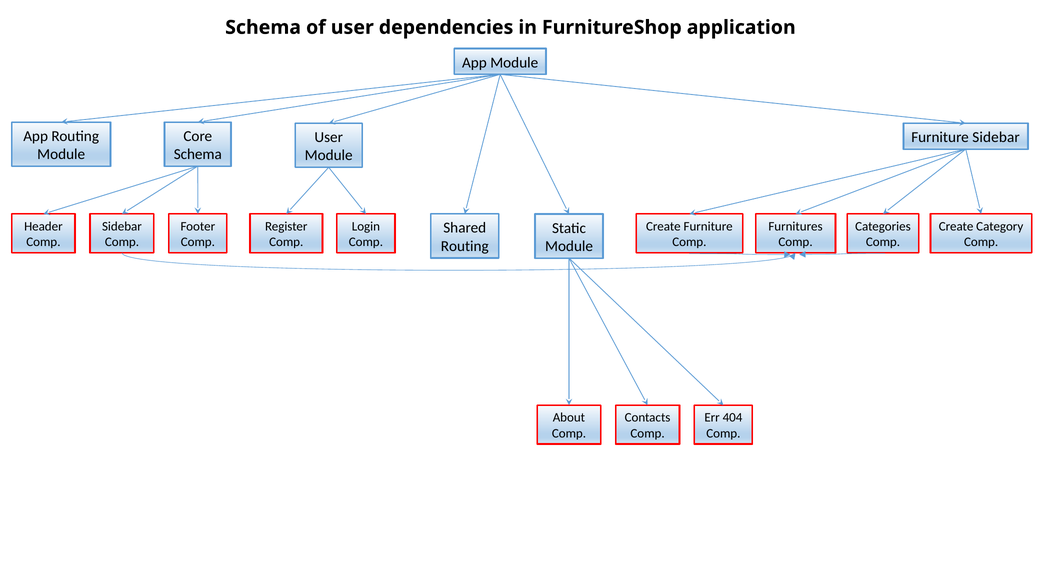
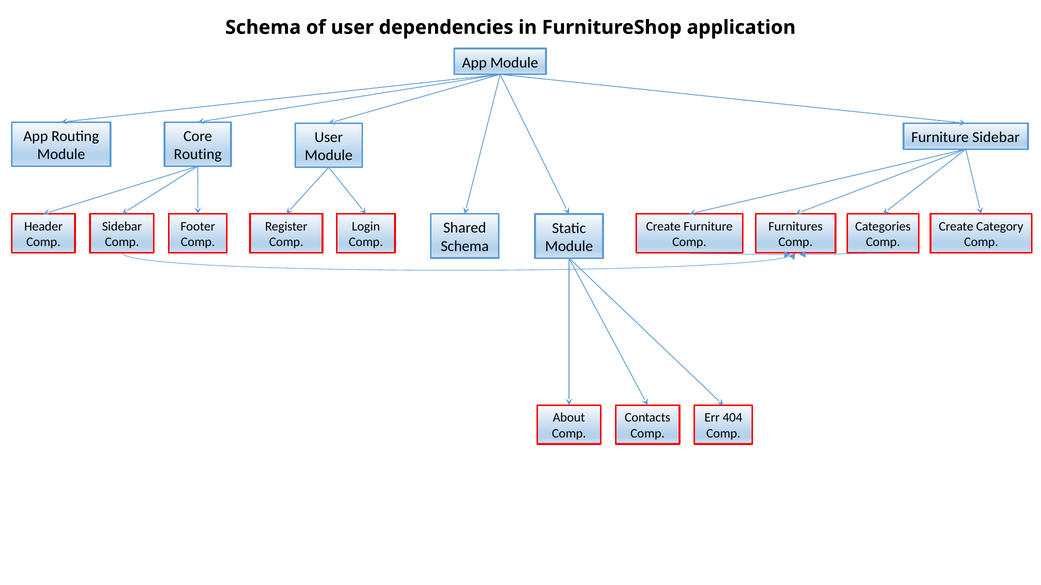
Schema at (198, 154): Schema -> Routing
Routing at (465, 246): Routing -> Schema
